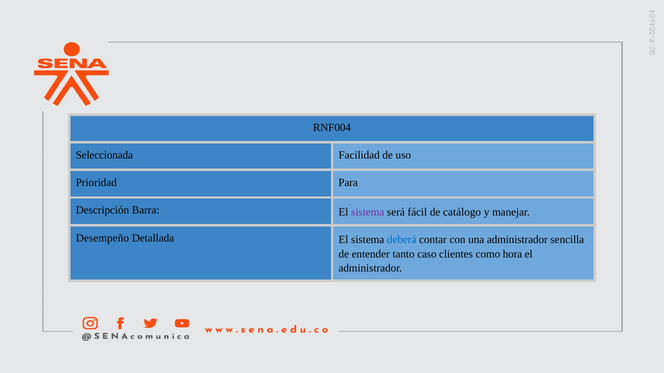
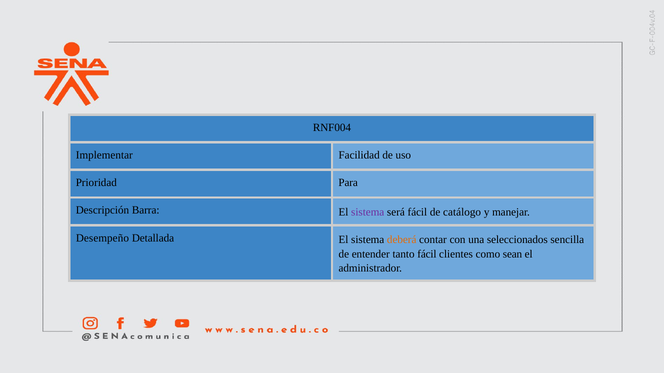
Seleccionada: Seleccionada -> Implementar
deberá colour: blue -> orange
una administrador: administrador -> seleccionados
tanto caso: caso -> fácil
hora: hora -> sean
